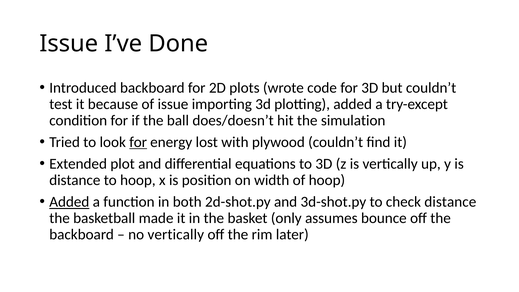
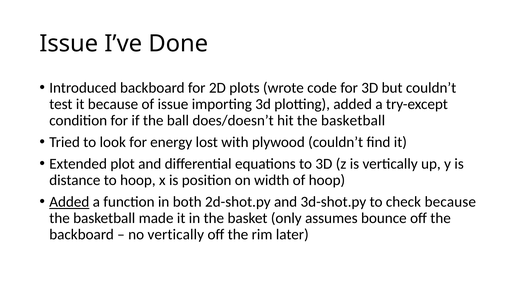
hit the simulation: simulation -> basketball
for at (138, 142) underline: present -> none
check distance: distance -> because
